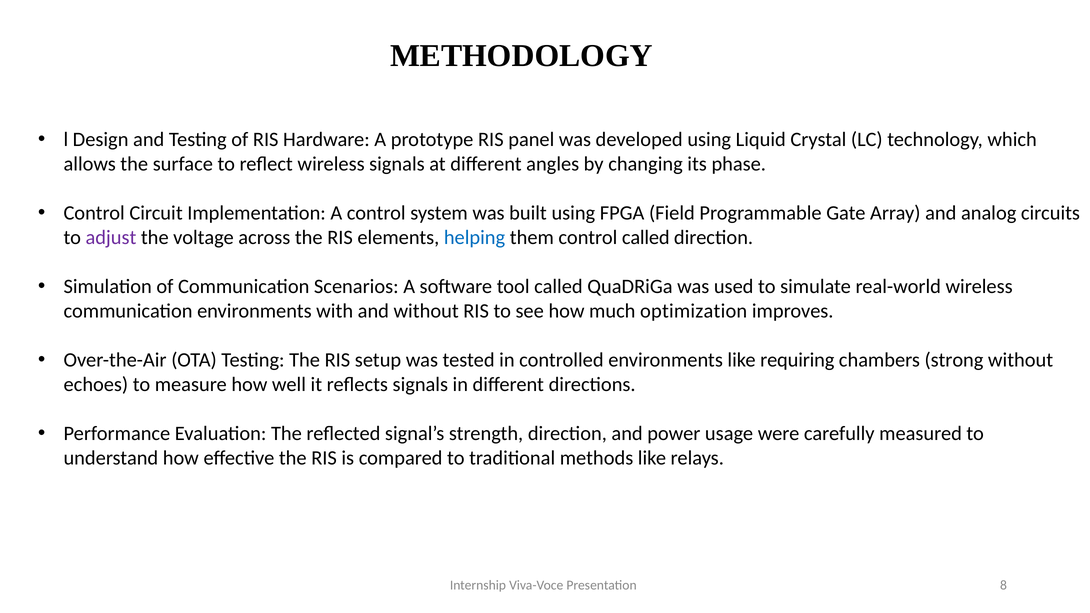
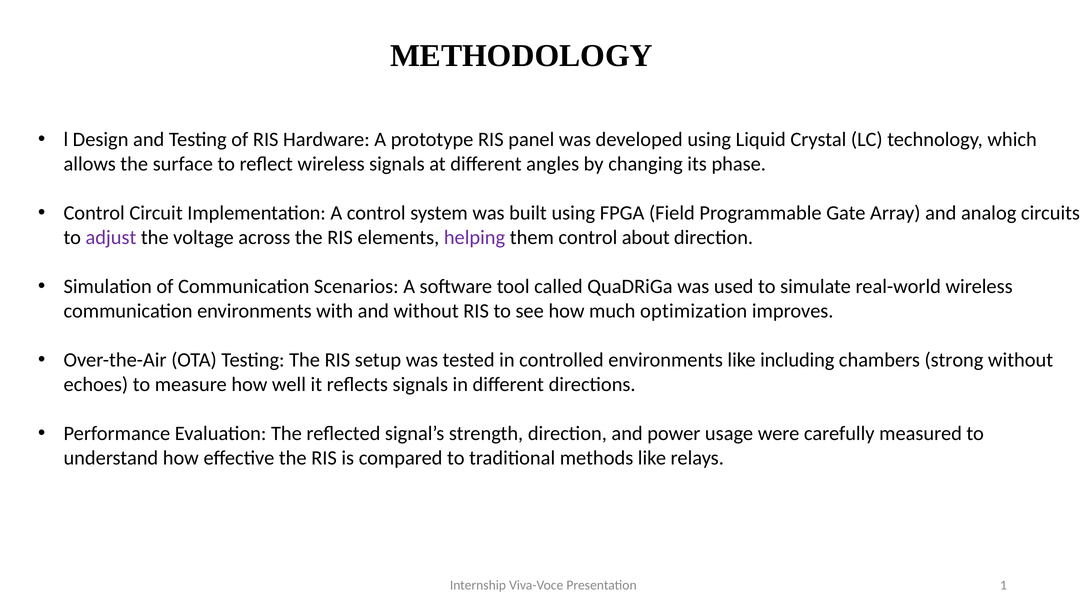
helping colour: blue -> purple
control called: called -> about
requiring: requiring -> including
8: 8 -> 1
